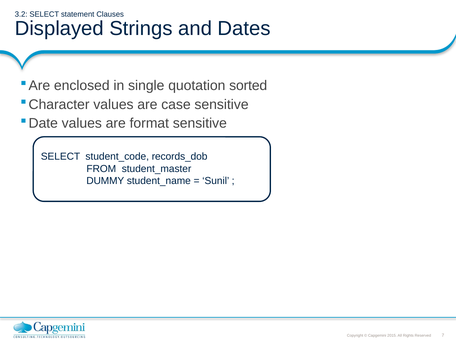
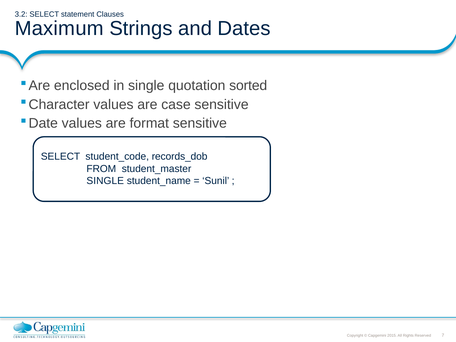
Displayed: Displayed -> Maximum
DUMMY at (105, 181): DUMMY -> SINGLE
